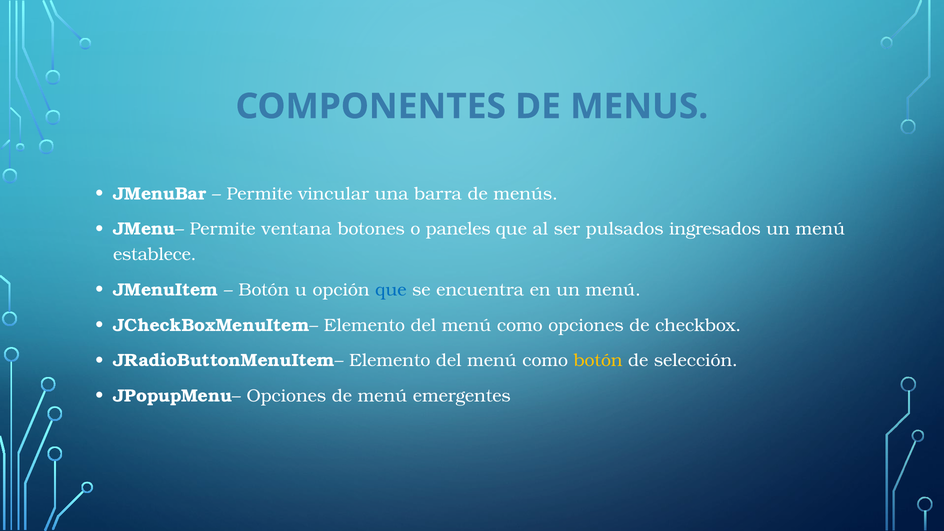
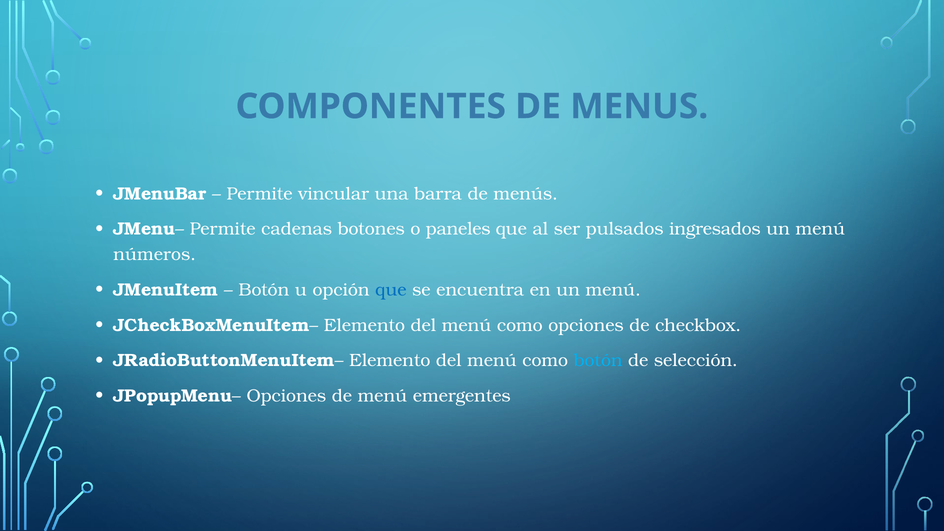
ventana: ventana -> cadenas
establece: establece -> números
botón at (598, 361) colour: yellow -> light blue
